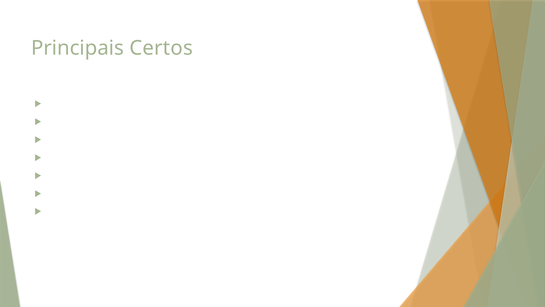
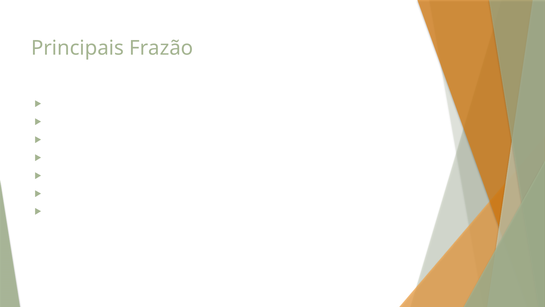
Certos: Certos -> Frazão
